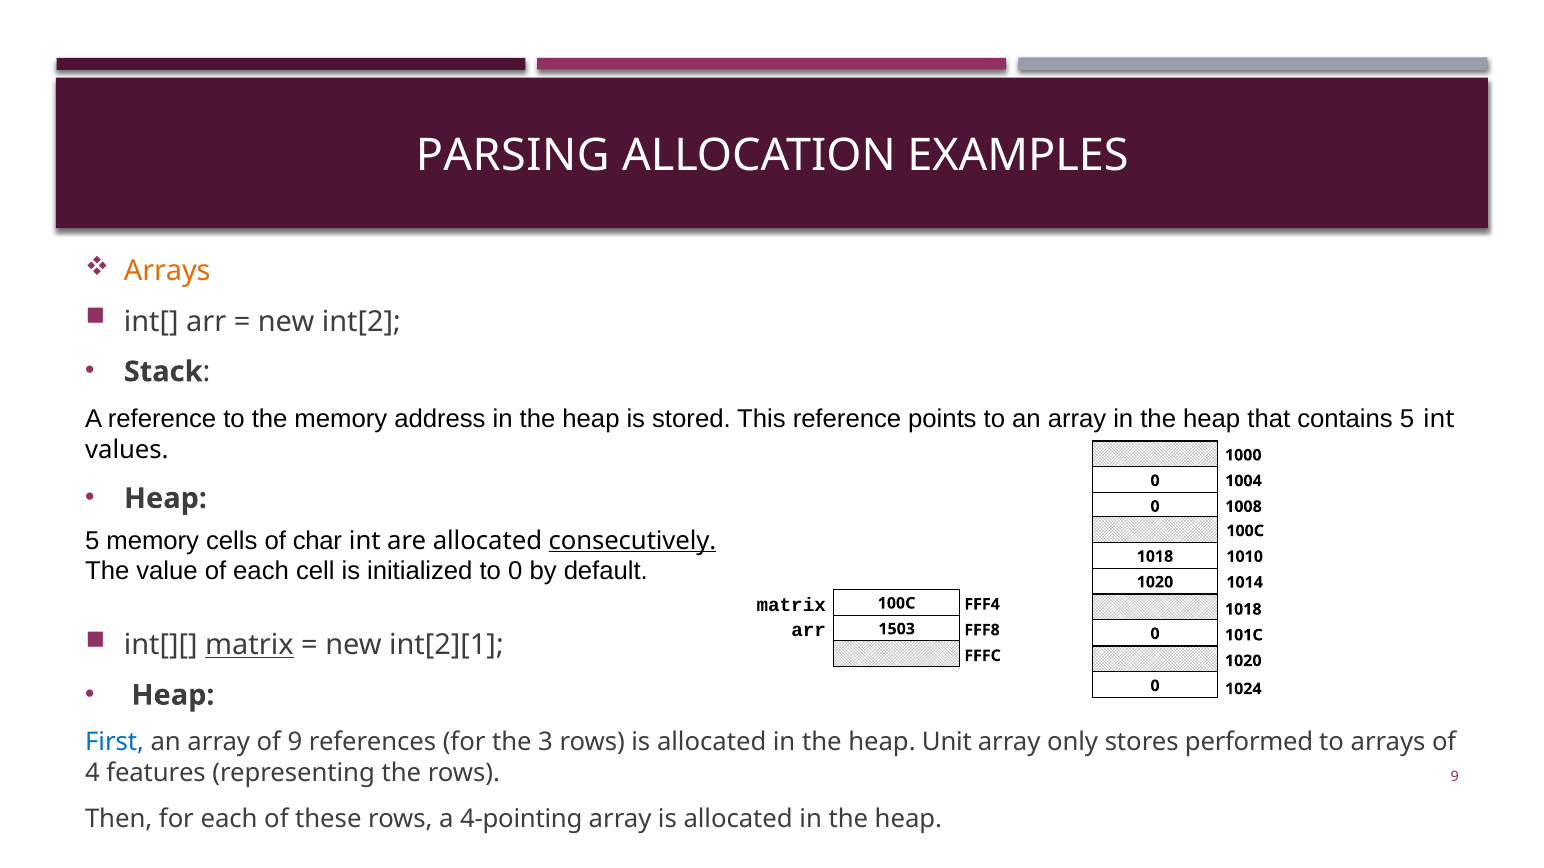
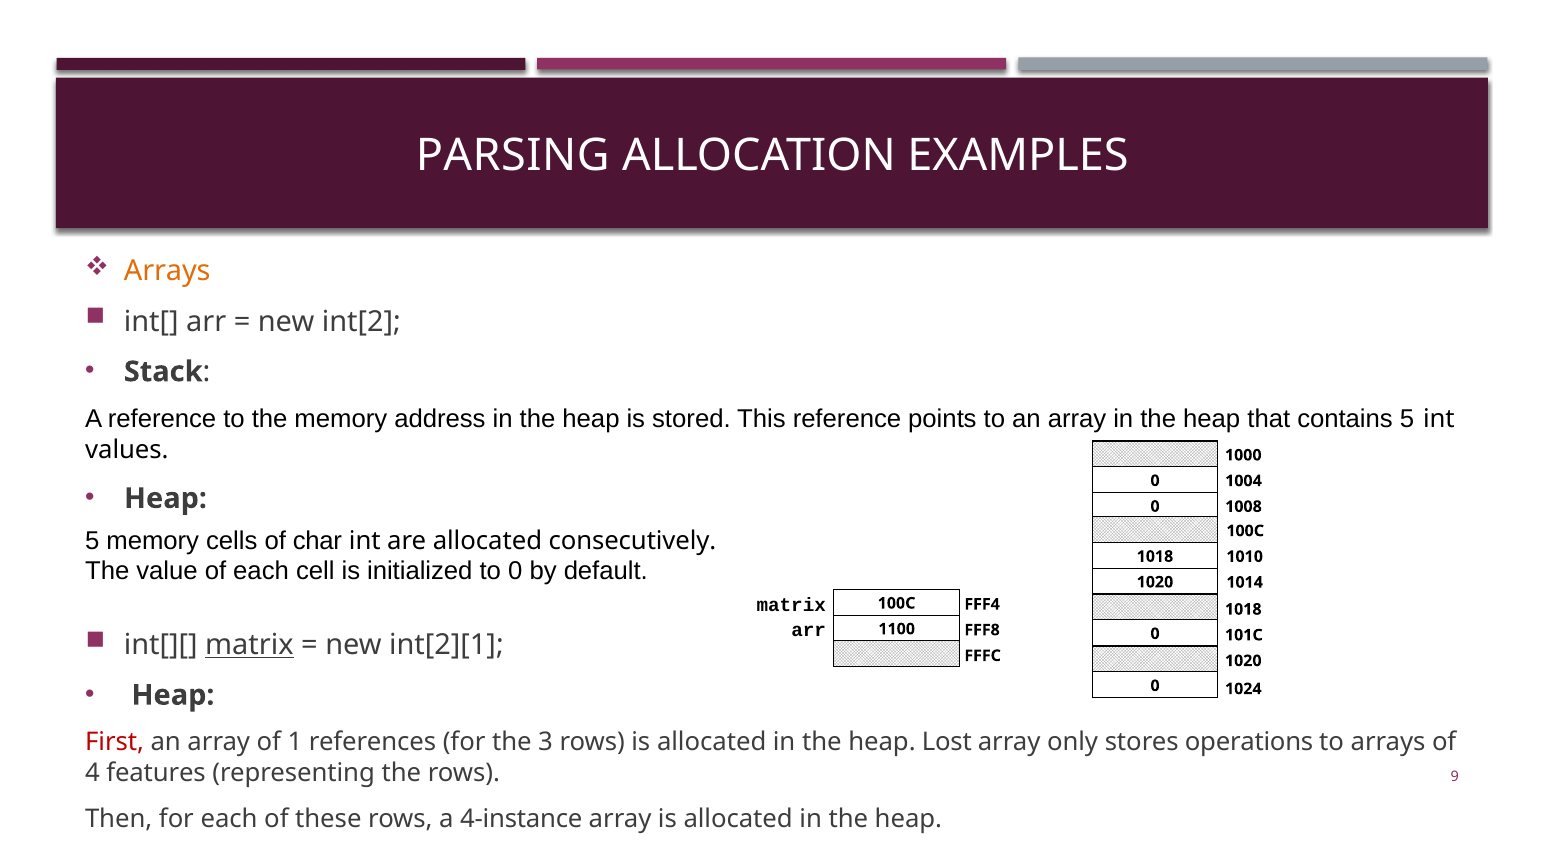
consecutively underline: present -> none
1503: 1503 -> 1100
First colour: blue -> red
of 9: 9 -> 1
Unit: Unit -> Lost
performed: performed -> operations
4-pointing: 4-pointing -> 4-instance
